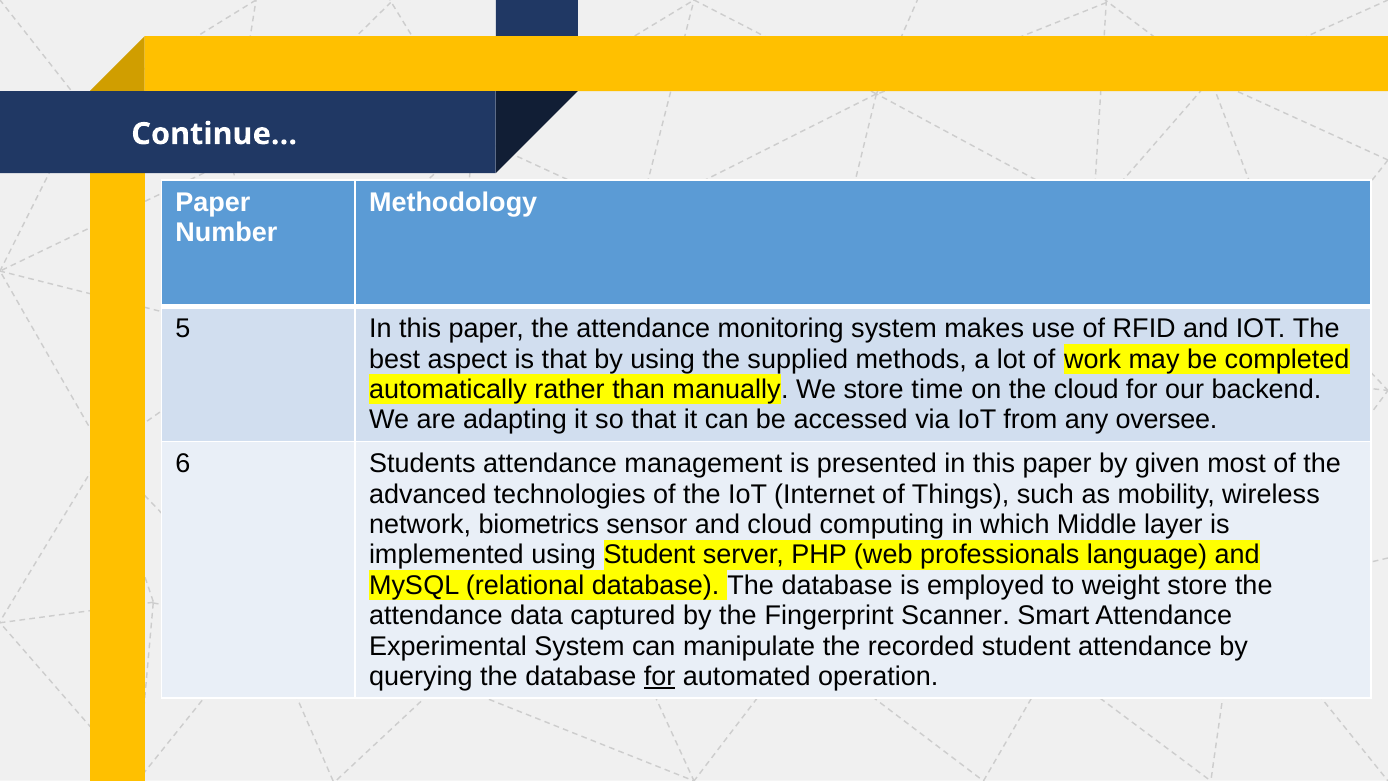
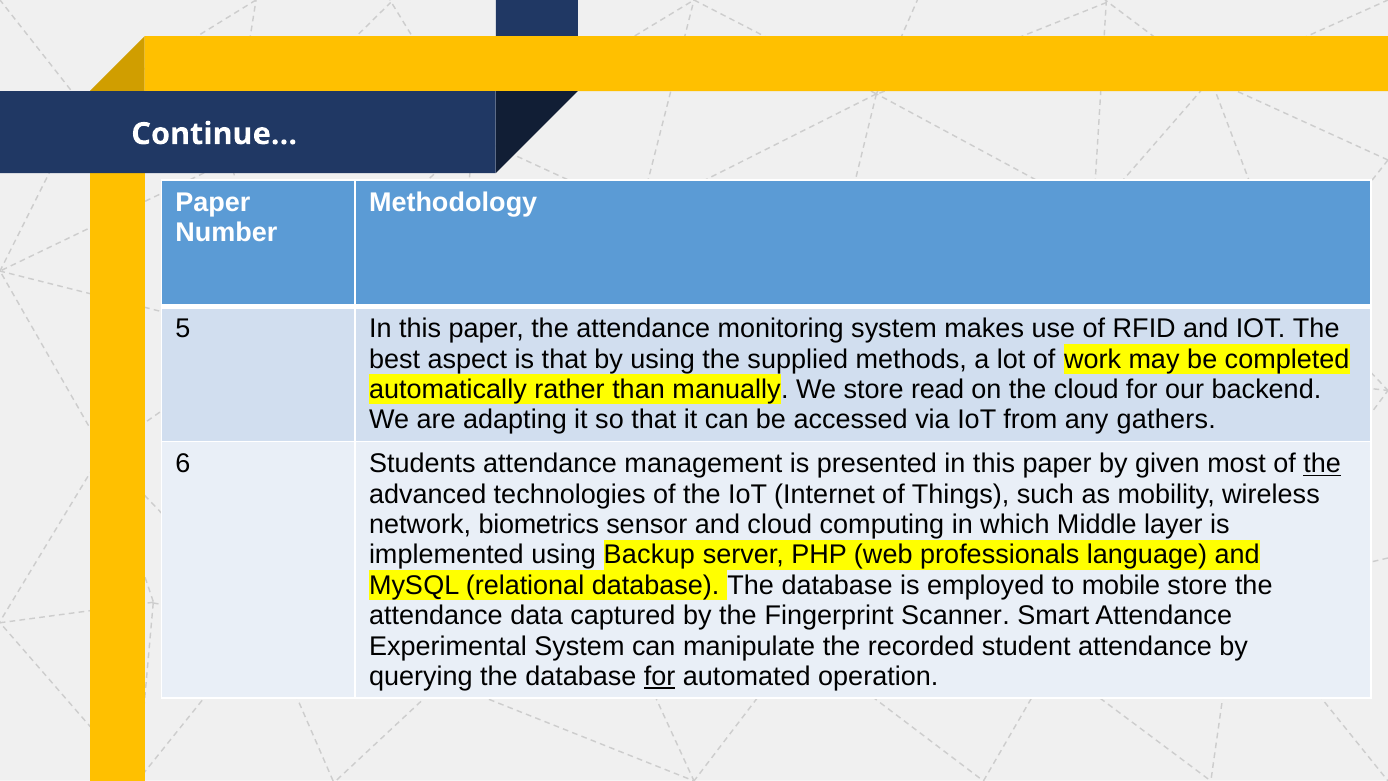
time: time -> read
oversee: oversee -> gathers
the at (1322, 464) underline: none -> present
using Student: Student -> Backup
weight: weight -> mobile
